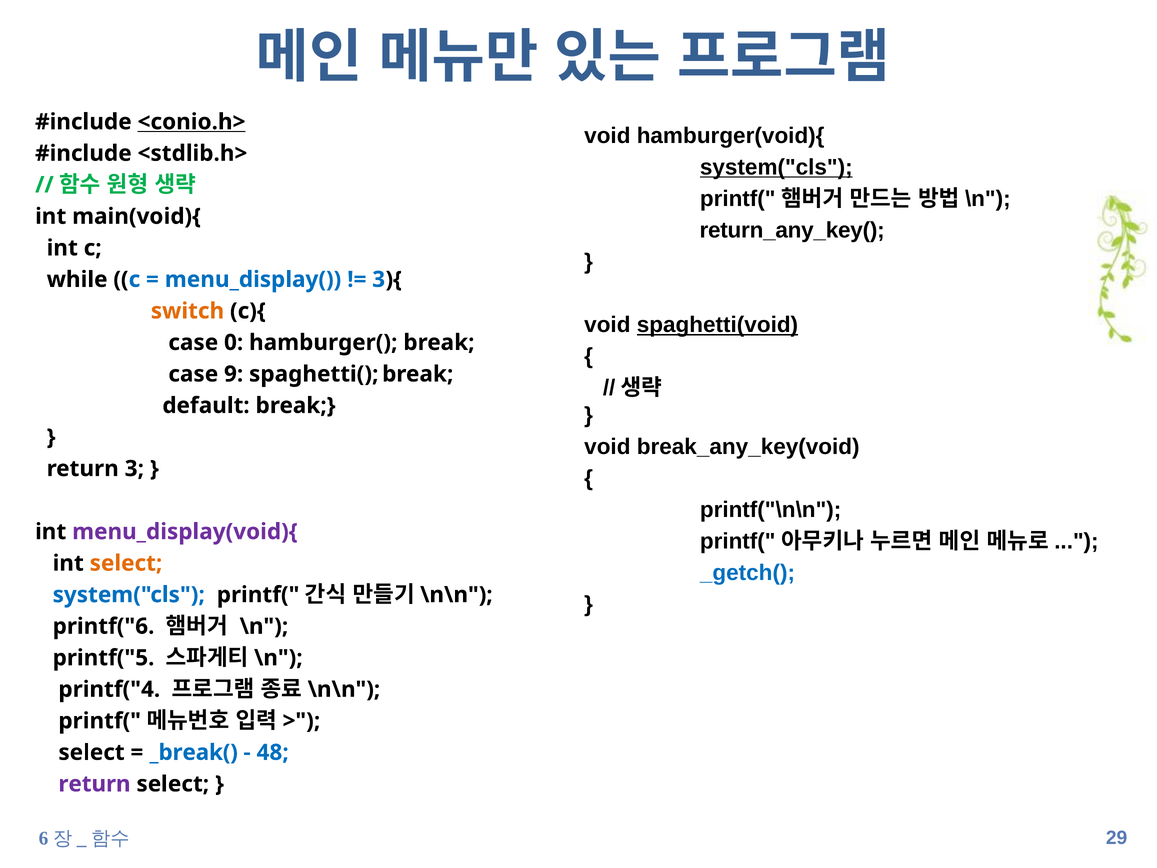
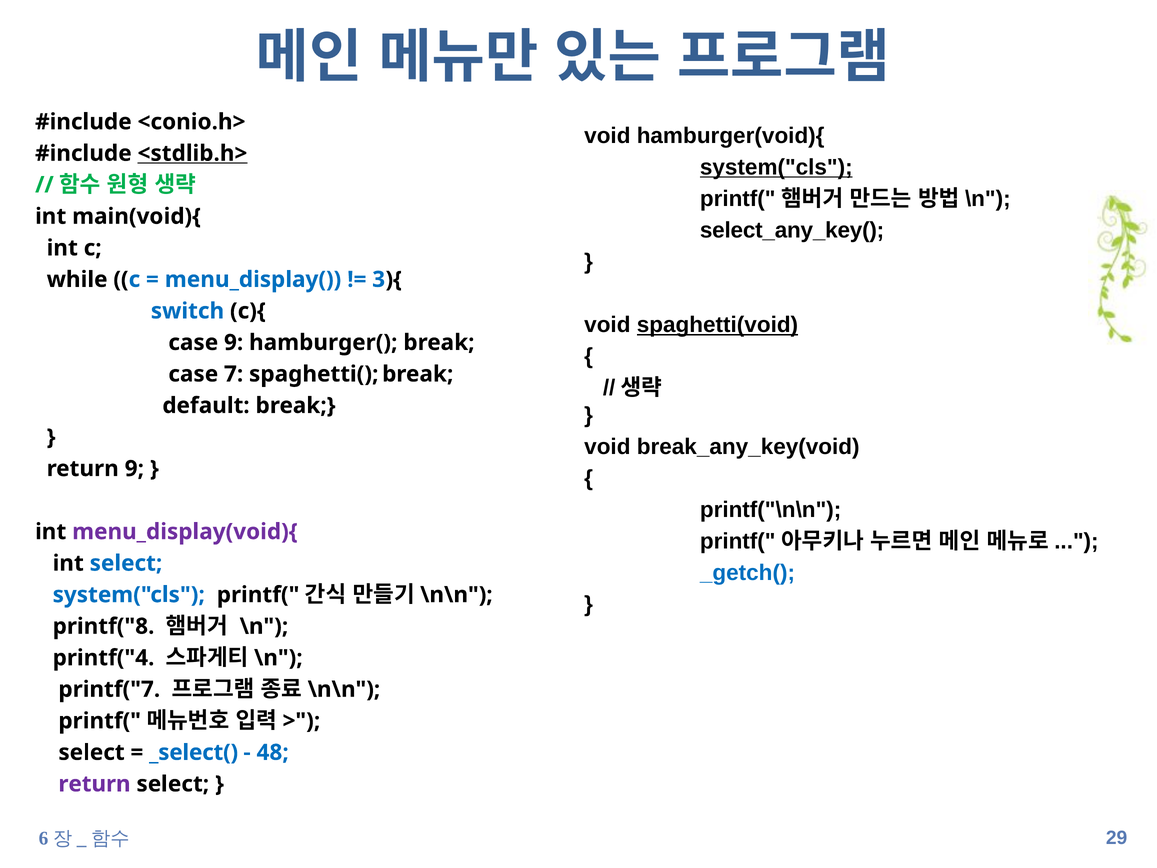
<conio.h> underline: present -> none
<stdlib.h> underline: none -> present
return_any_key(: return_any_key( -> select_any_key(
switch colour: orange -> blue
case 0: 0 -> 9
9: 9 -> 7
return 3: 3 -> 9
select at (126, 563) colour: orange -> blue
printf("6: printf("6 -> printf("8
printf("5: printf("5 -> printf("4
printf("4: printf("4 -> printf("7
_break(: _break( -> _select(
